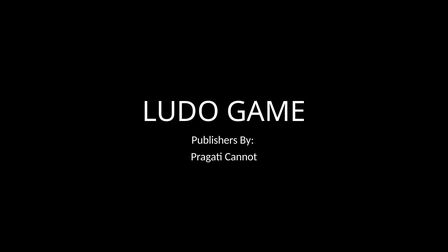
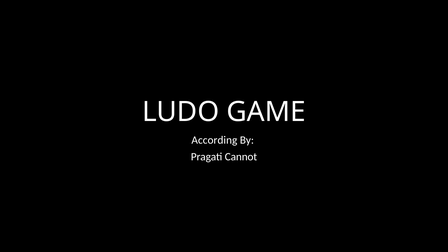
Publishers: Publishers -> According
